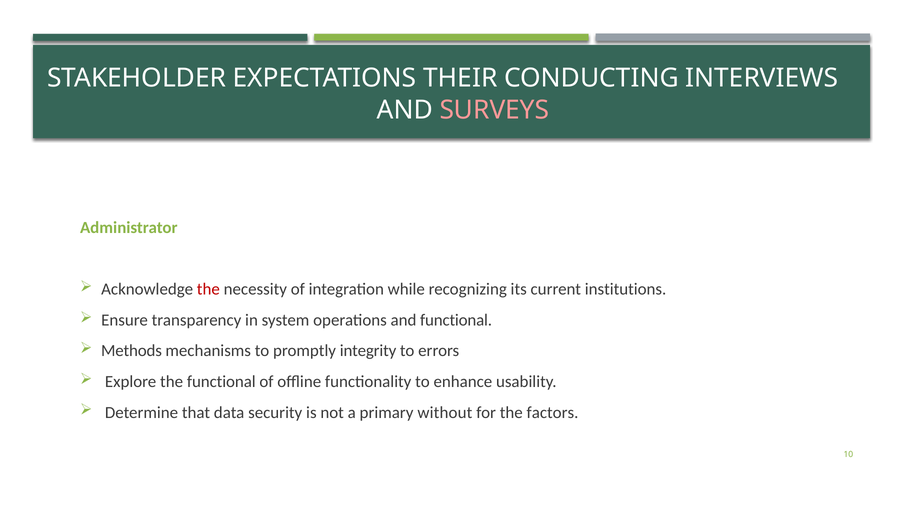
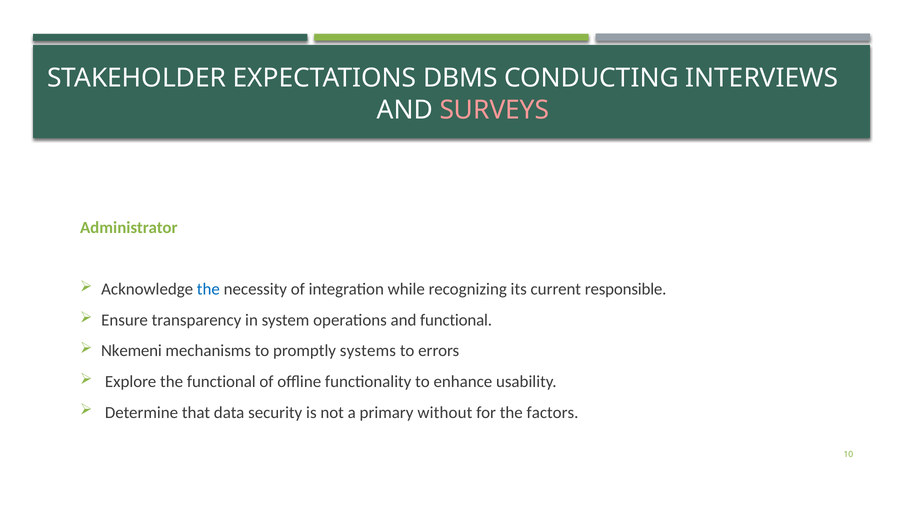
THEIR: THEIR -> DBMS
the at (208, 289) colour: red -> blue
institutions: institutions -> responsible
Methods: Methods -> Nkemeni
integrity: integrity -> systems
